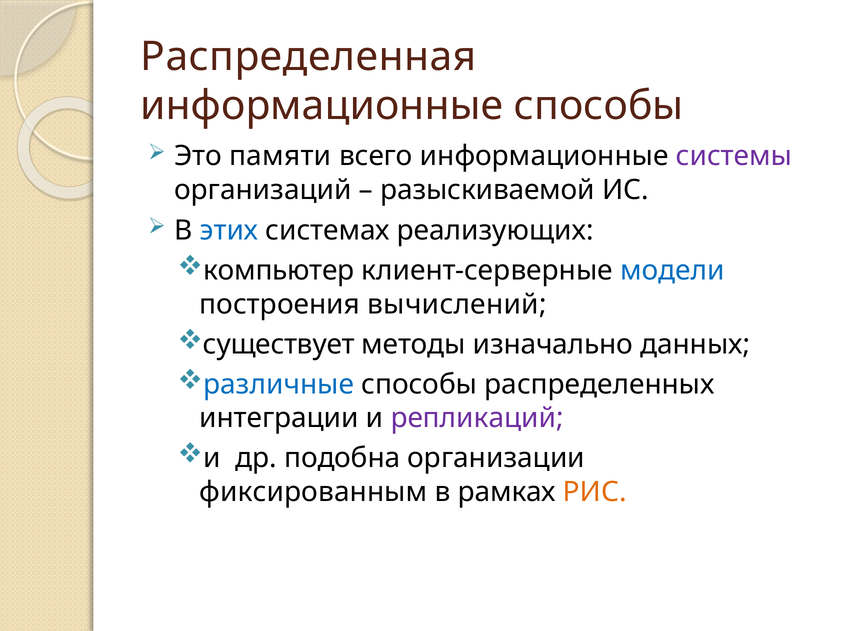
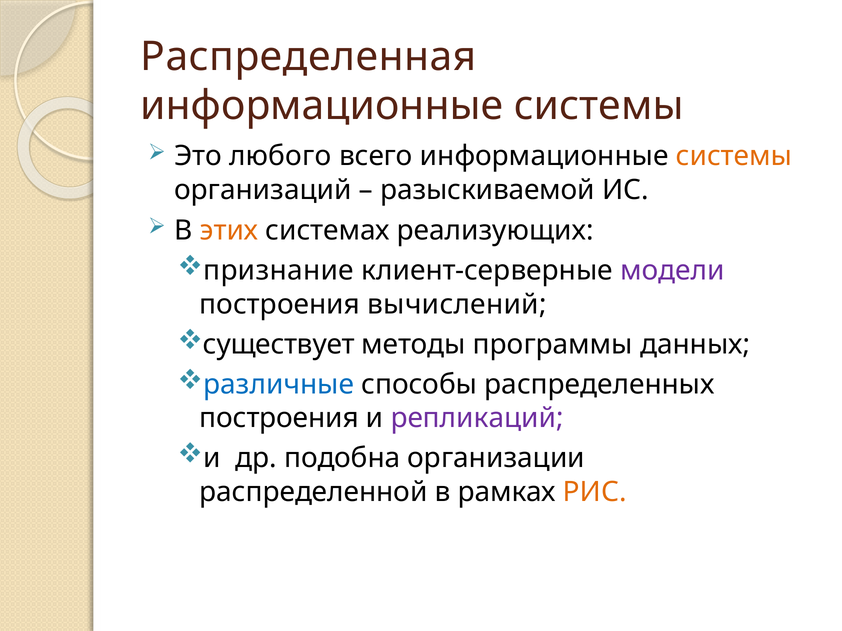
информационные способы: способы -> cистемы
памяти: памяти -> любого
системы colour: purple -> orange
этих colour: blue -> orange
компьютер: компьютер -> признание
модели colour: blue -> purple
изначально: изначально -> программы
интеграции at (279, 418): интеграции -> построения
фиксированным: фиксированным -> распределенной
